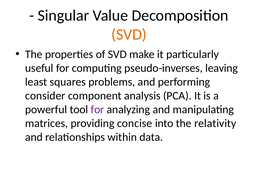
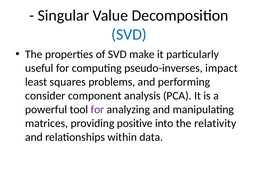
SVD at (129, 34) colour: orange -> blue
leaving: leaving -> impact
concise: concise -> positive
